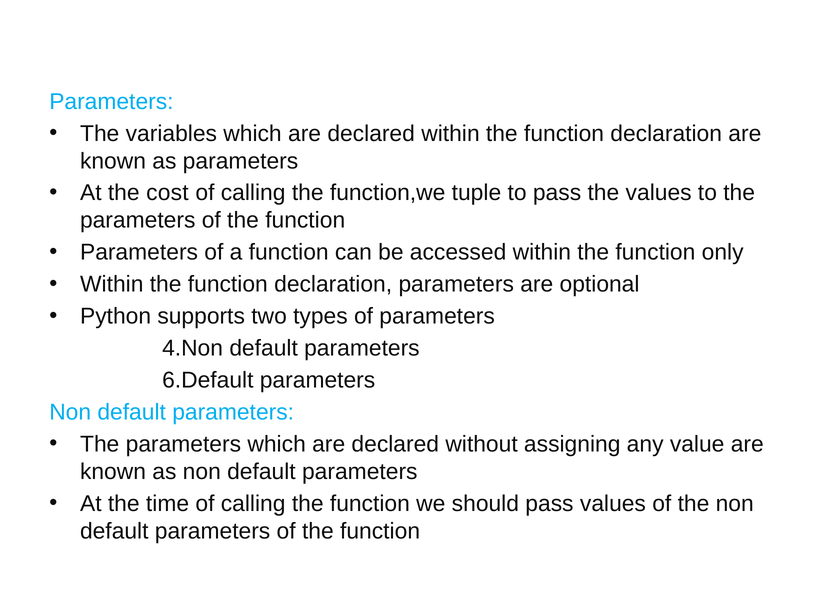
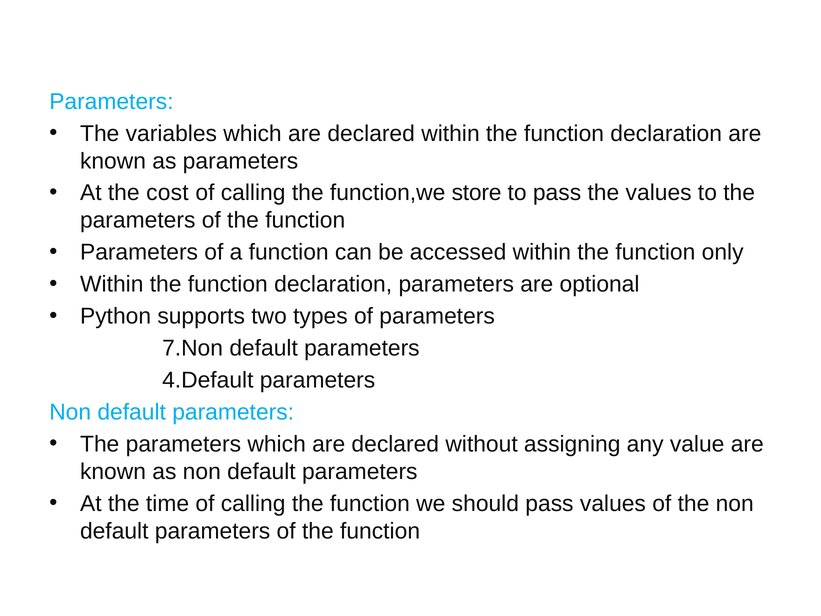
tuple: tuple -> store
4.Non: 4.Non -> 7.Non
6.Default: 6.Default -> 4.Default
